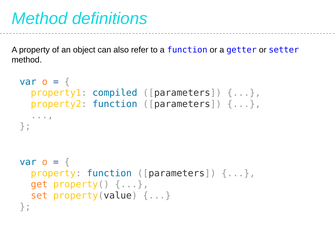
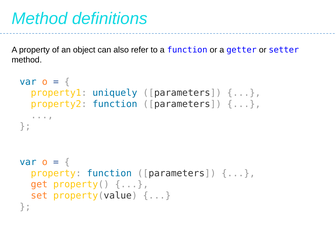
compiled: compiled -> uniquely
